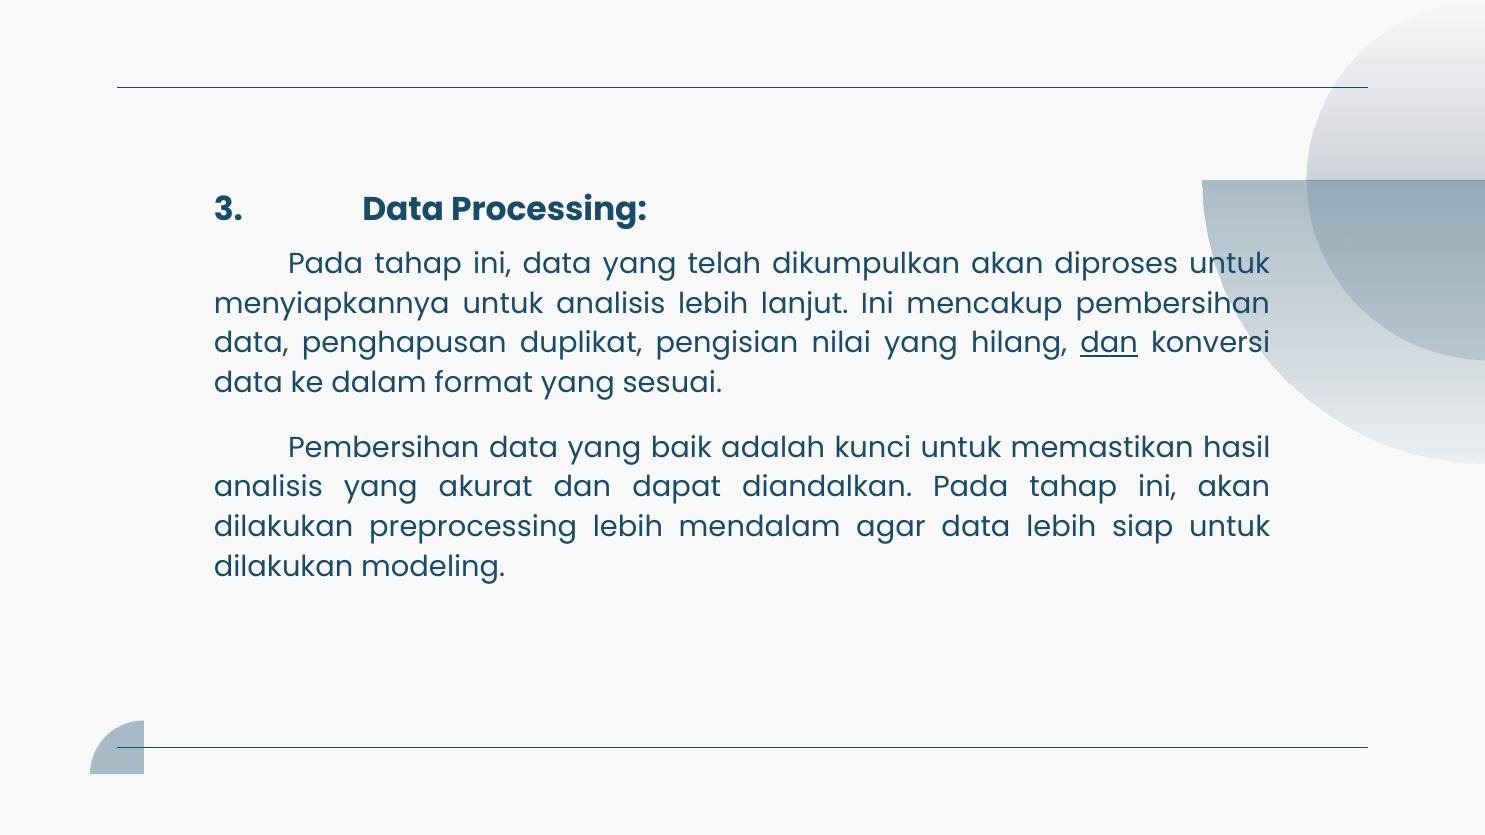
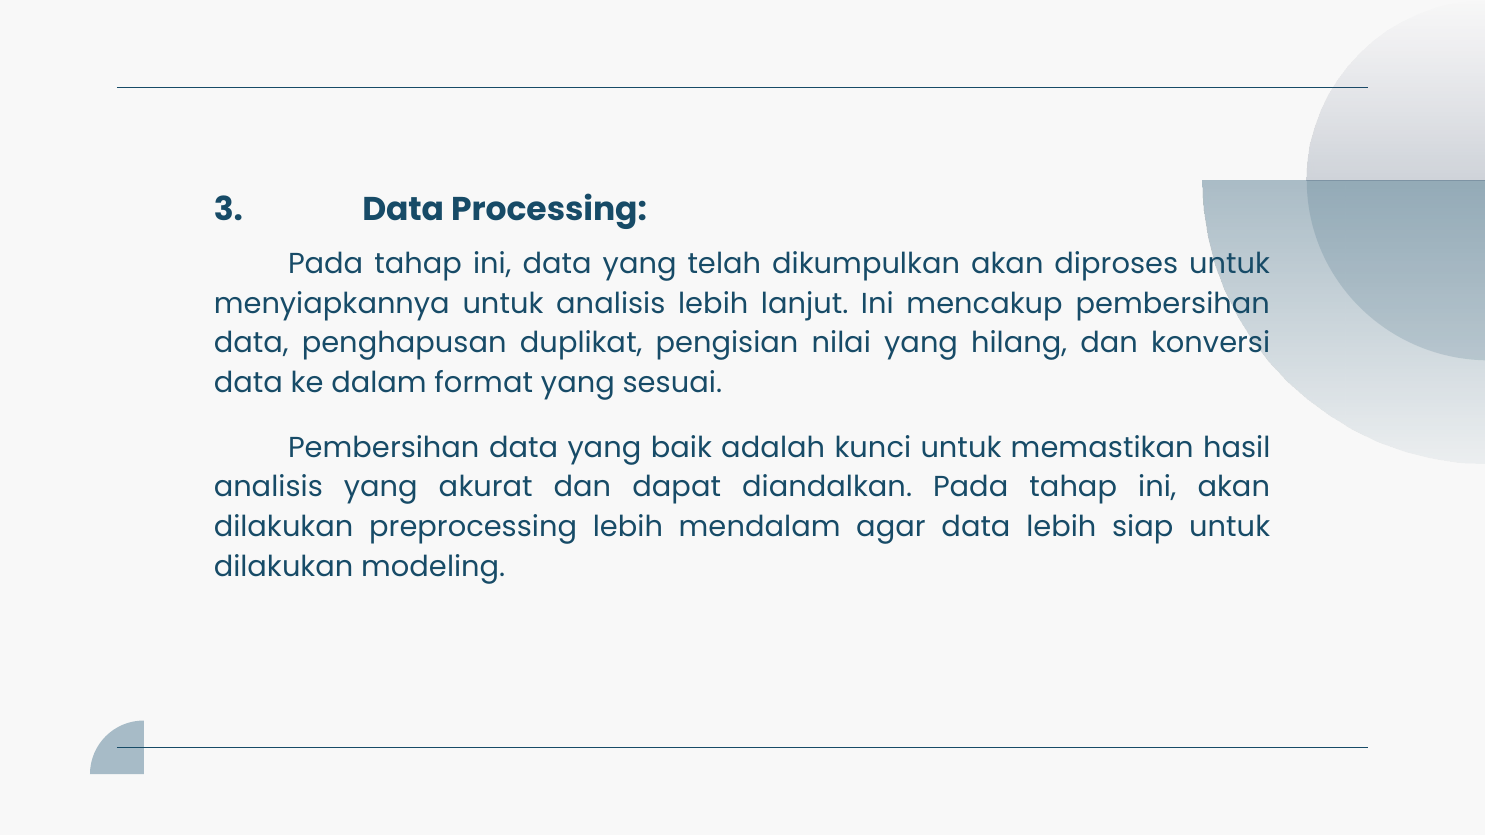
dan at (1109, 343) underline: present -> none
